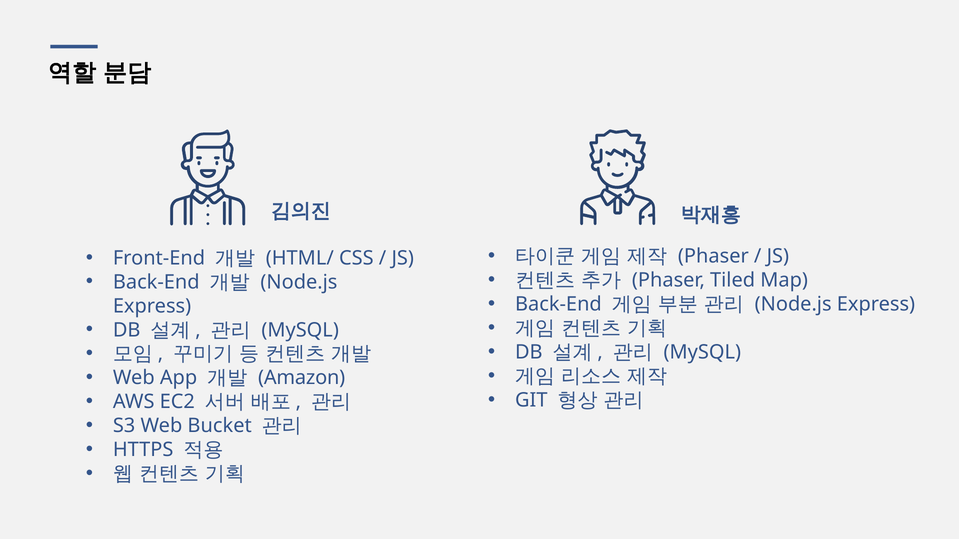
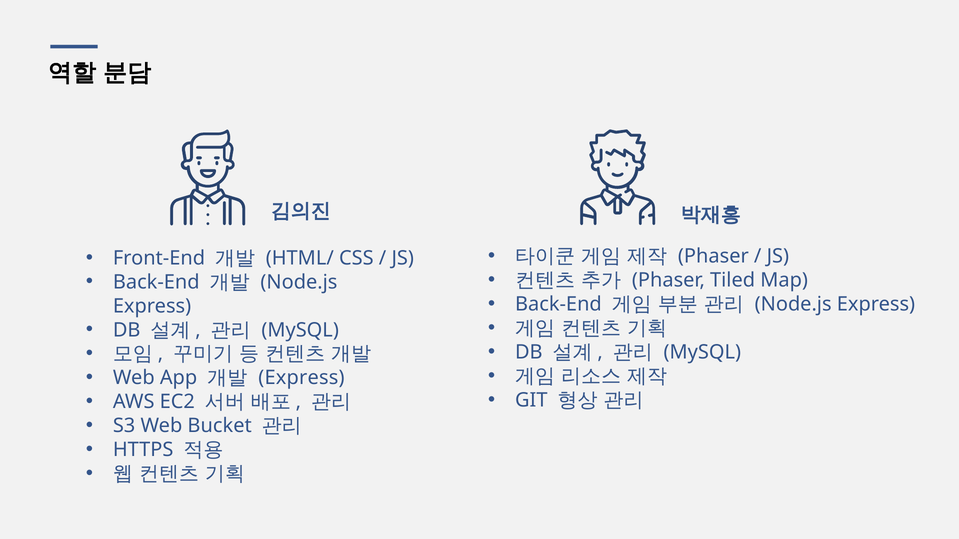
Amazon at (302, 378): Amazon -> Express
